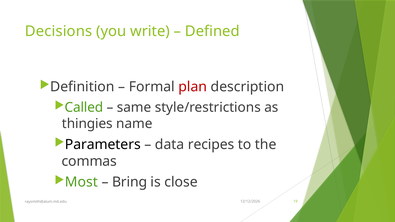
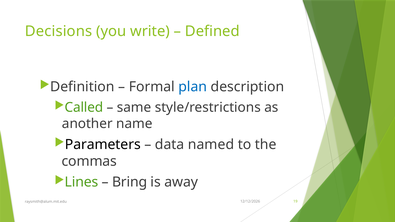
plan colour: red -> blue
thingies: thingies -> another
recipes: recipes -> named
Most: Most -> Lines
close: close -> away
